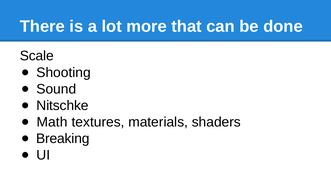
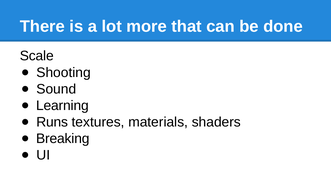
Nitschke: Nitschke -> Learning
Math: Math -> Runs
